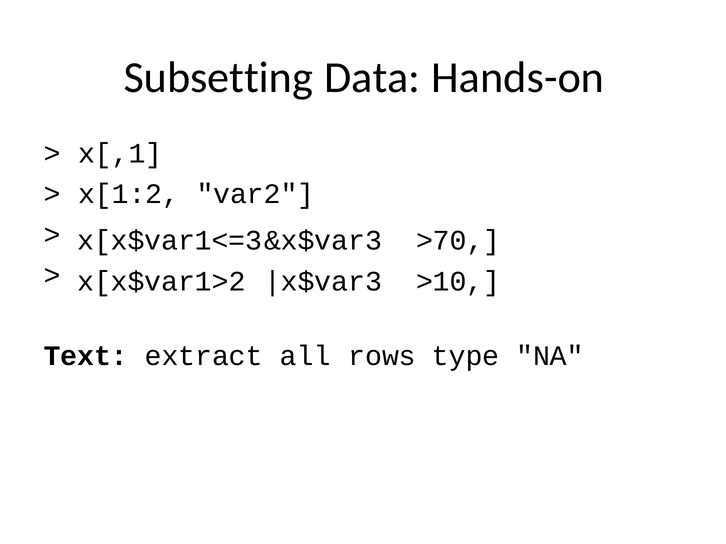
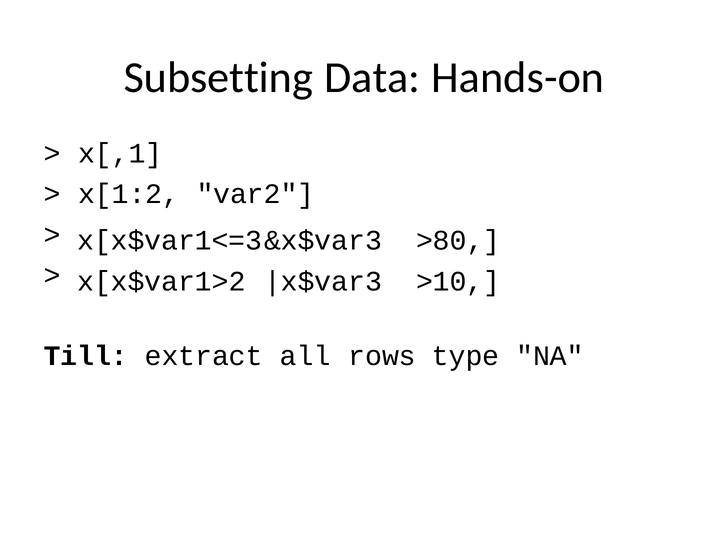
>70: >70 -> >80
Text: Text -> Till
